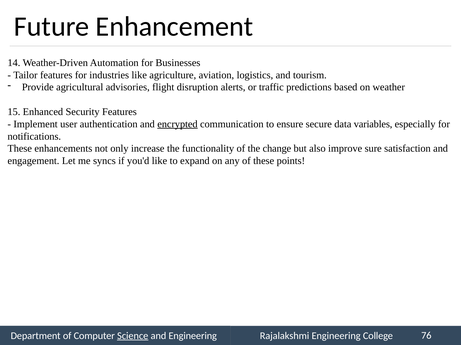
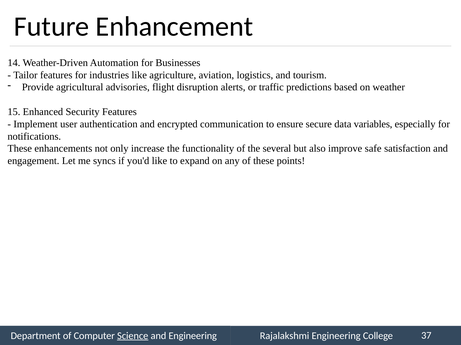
encrypted underline: present -> none
change: change -> several
sure: sure -> safe
76: 76 -> 37
